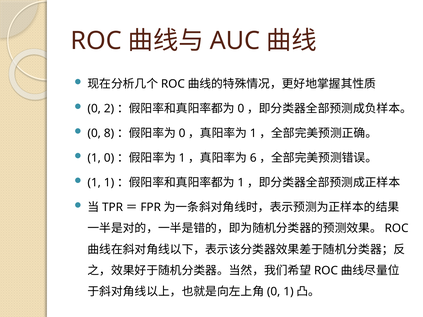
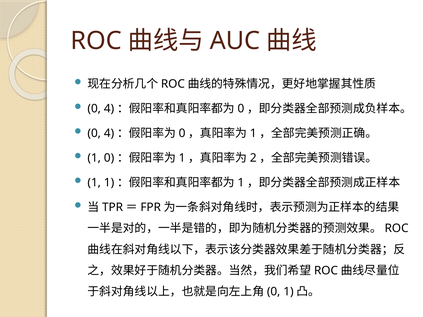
2 at (109, 109): 2 -> 4
8 at (109, 133): 8 -> 4
6: 6 -> 2
